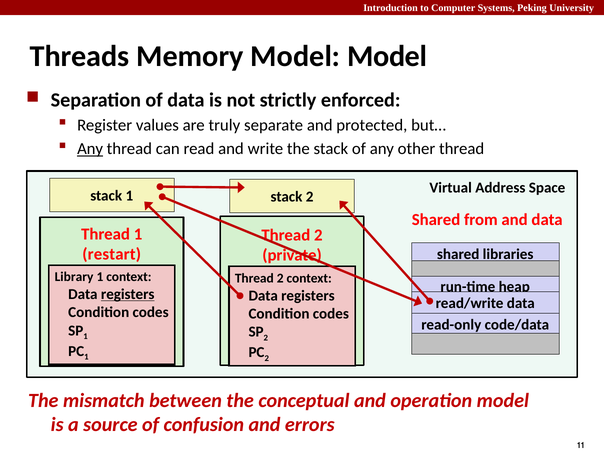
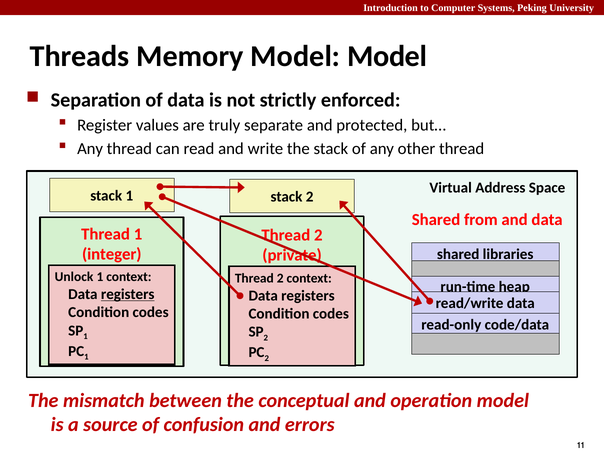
Any at (90, 149) underline: present -> none
restart: restart -> integer
Library: Library -> Unlock
